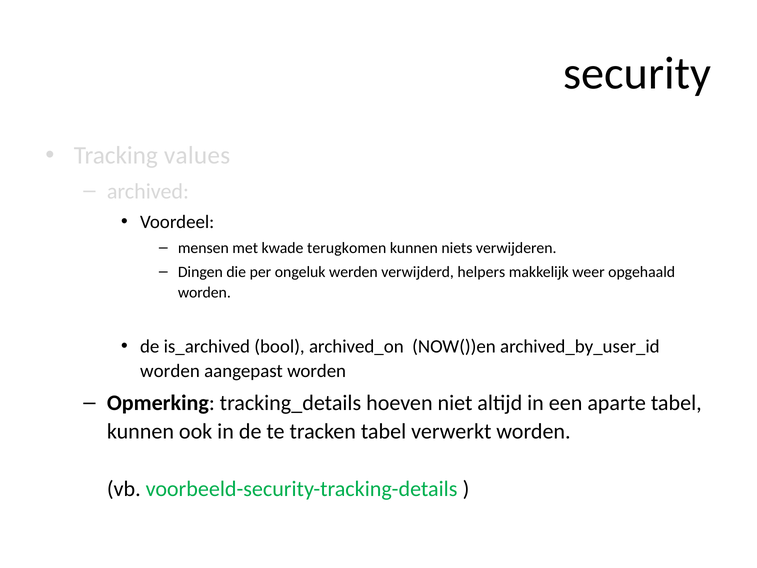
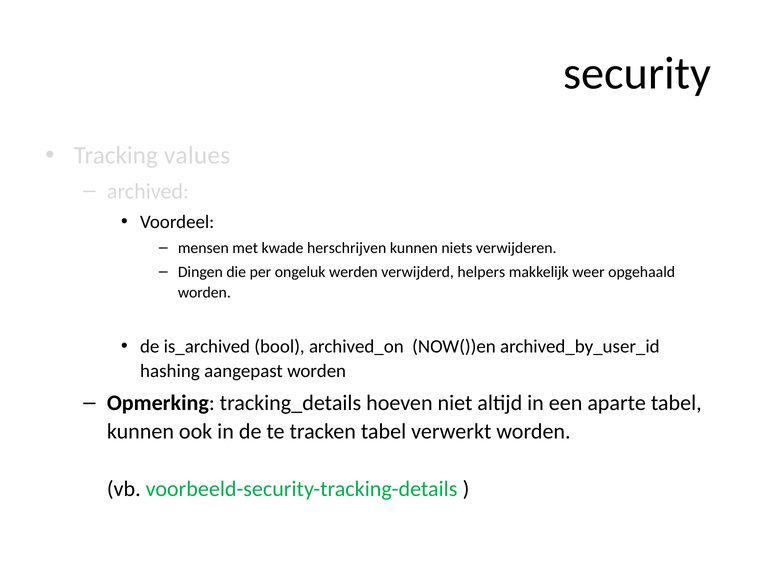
terugkomen: terugkomen -> herschrijven
worden at (170, 371): worden -> hashing
